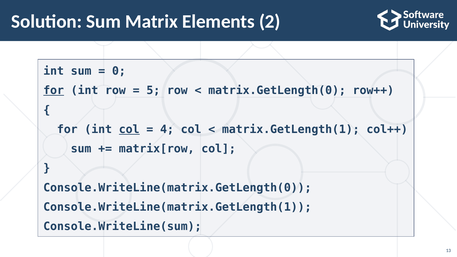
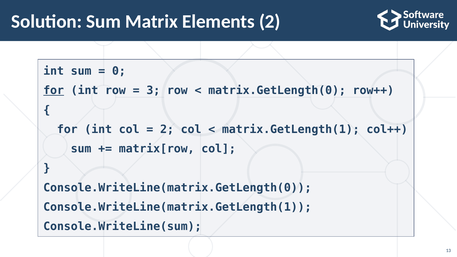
5: 5 -> 3
col at (129, 129) underline: present -> none
4 at (167, 129): 4 -> 2
